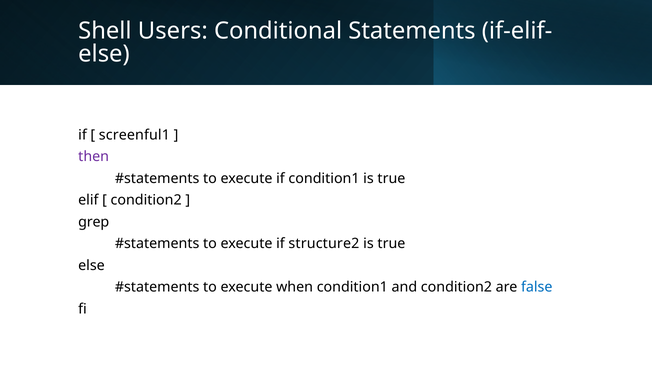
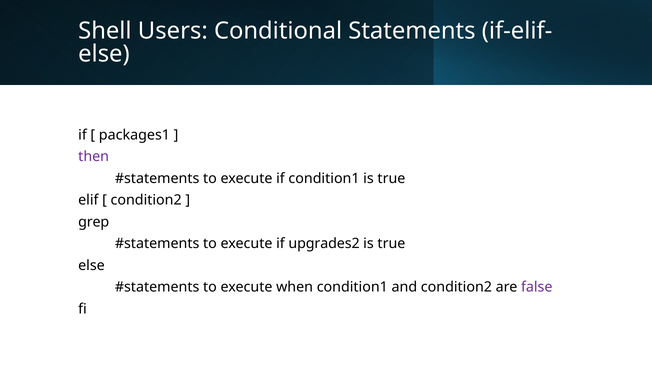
screenful1: screenful1 -> packages1
structure2: structure2 -> upgrades2
false colour: blue -> purple
